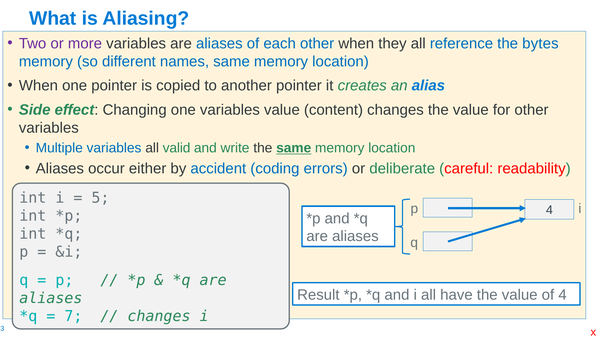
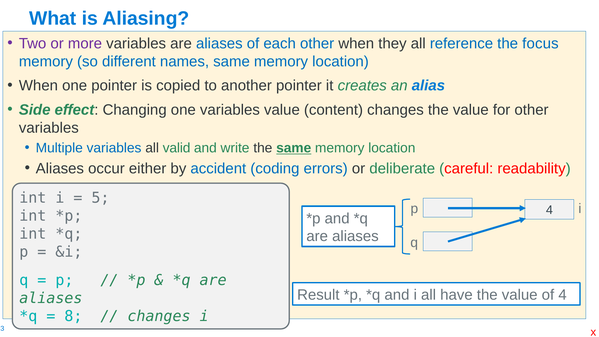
bytes: bytes -> focus
7: 7 -> 8
